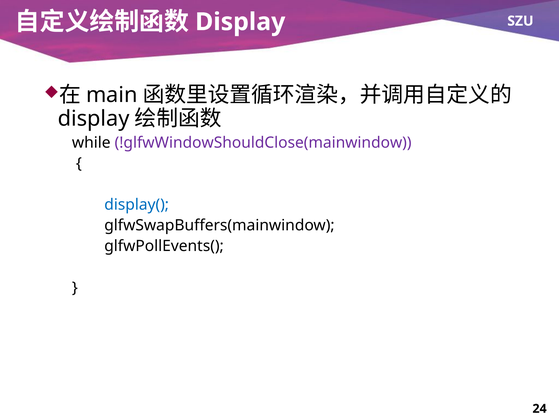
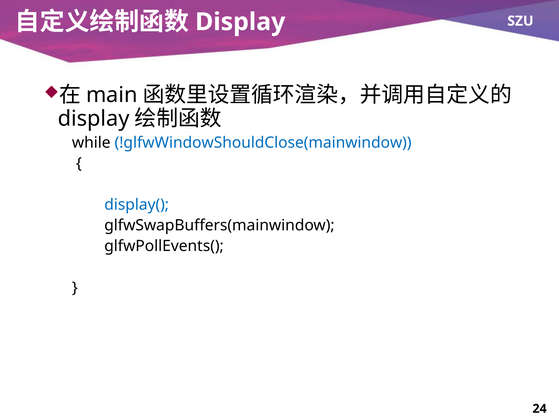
!glfwWindowShouldClose(mainwindow colour: purple -> blue
